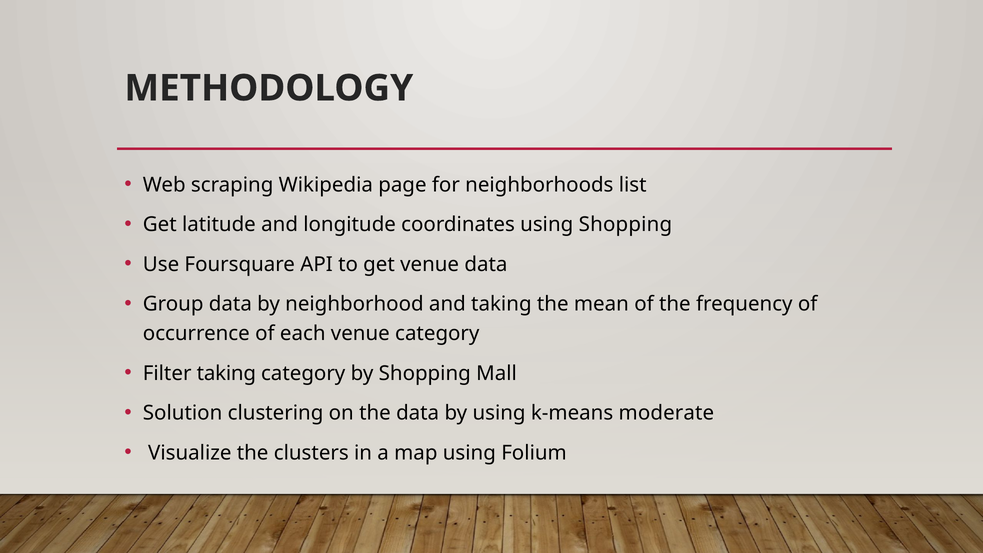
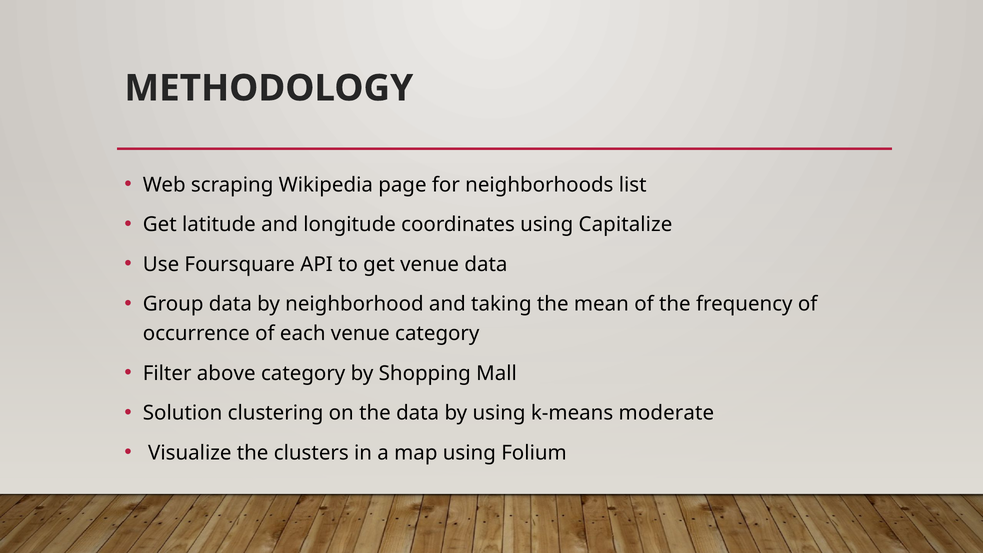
using Shopping: Shopping -> Capitalize
Filter taking: taking -> above
